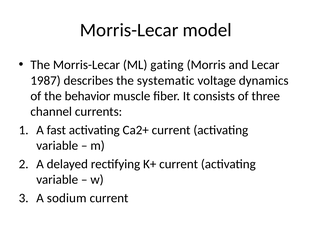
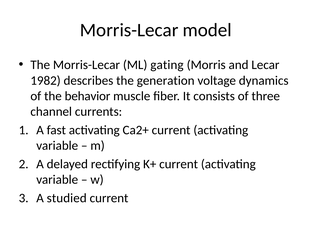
1987: 1987 -> 1982
systematic: systematic -> generation
sodium: sodium -> studied
